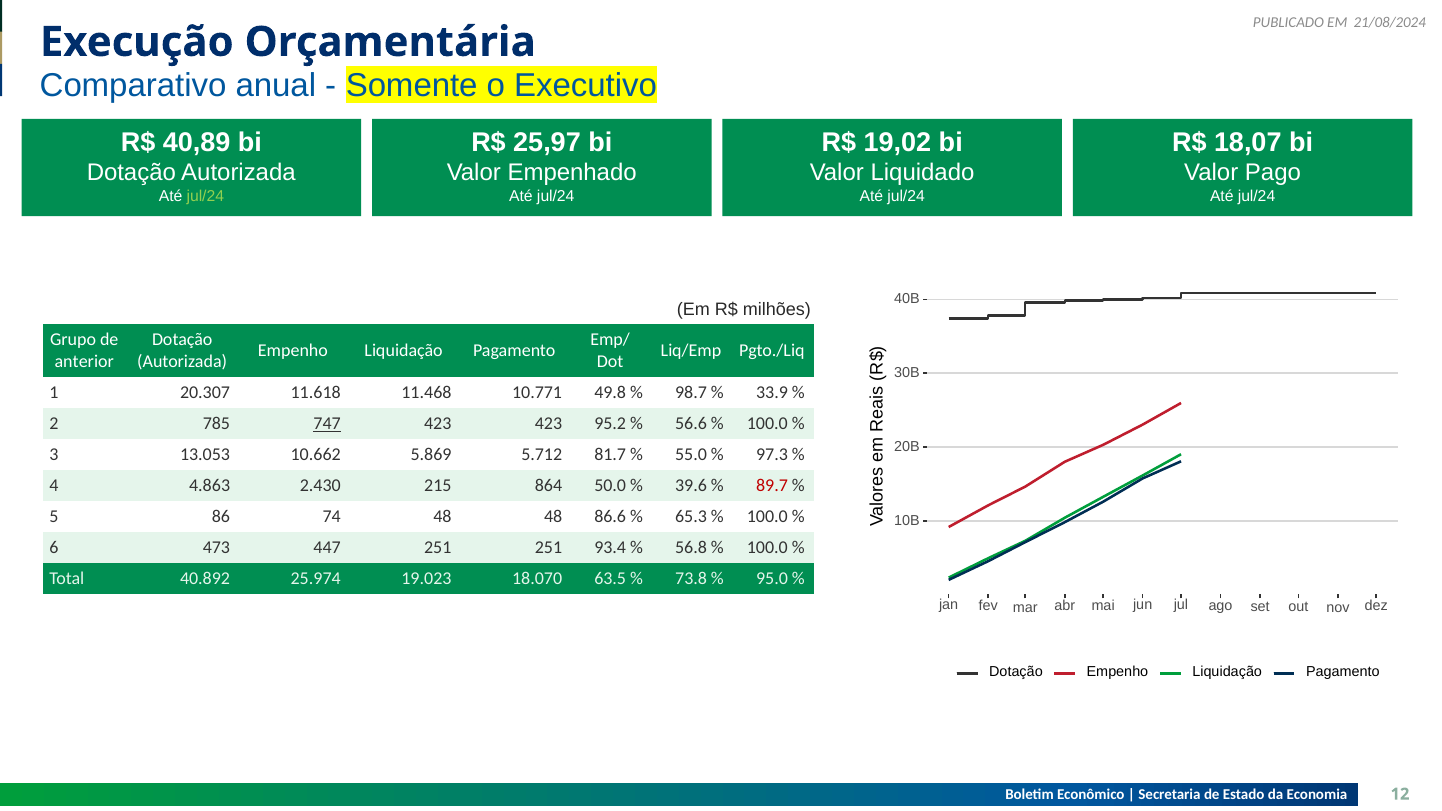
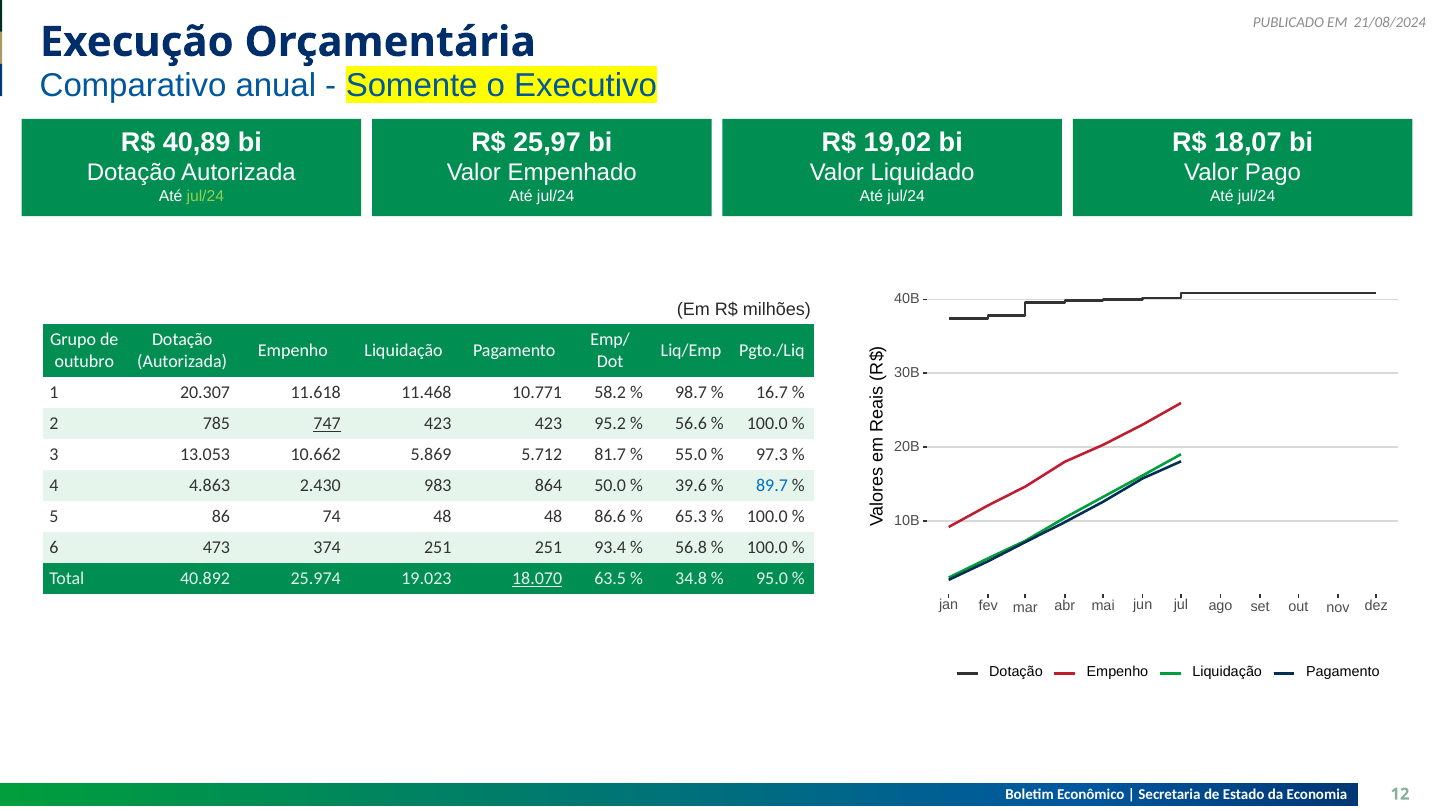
anterior: anterior -> outubro
49.8: 49.8 -> 58.2
33.9: 33.9 -> 16.7
215: 215 -> 983
89.7 colour: red -> blue
447: 447 -> 374
18.070 underline: none -> present
73.8: 73.8 -> 34.8
